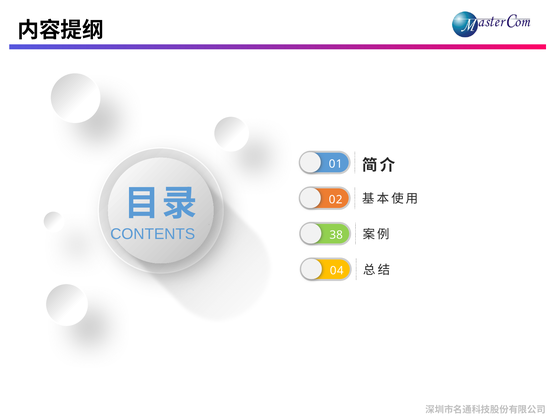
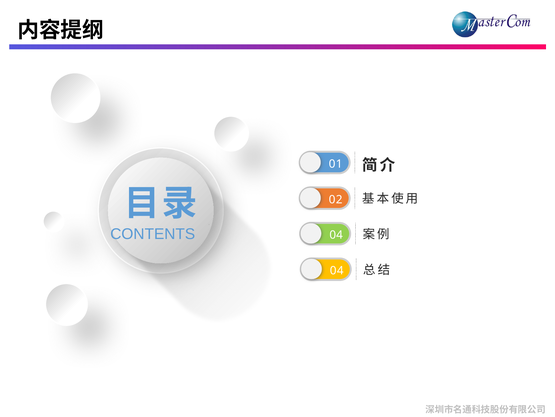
CONTENTS 38: 38 -> 04
